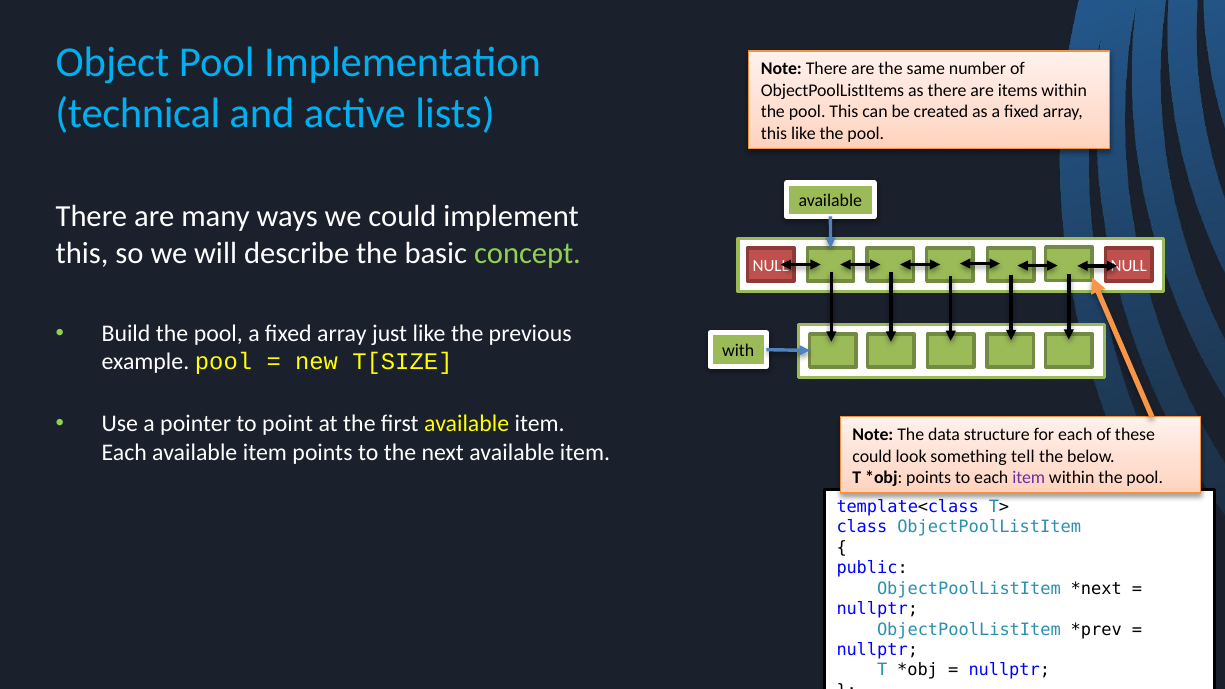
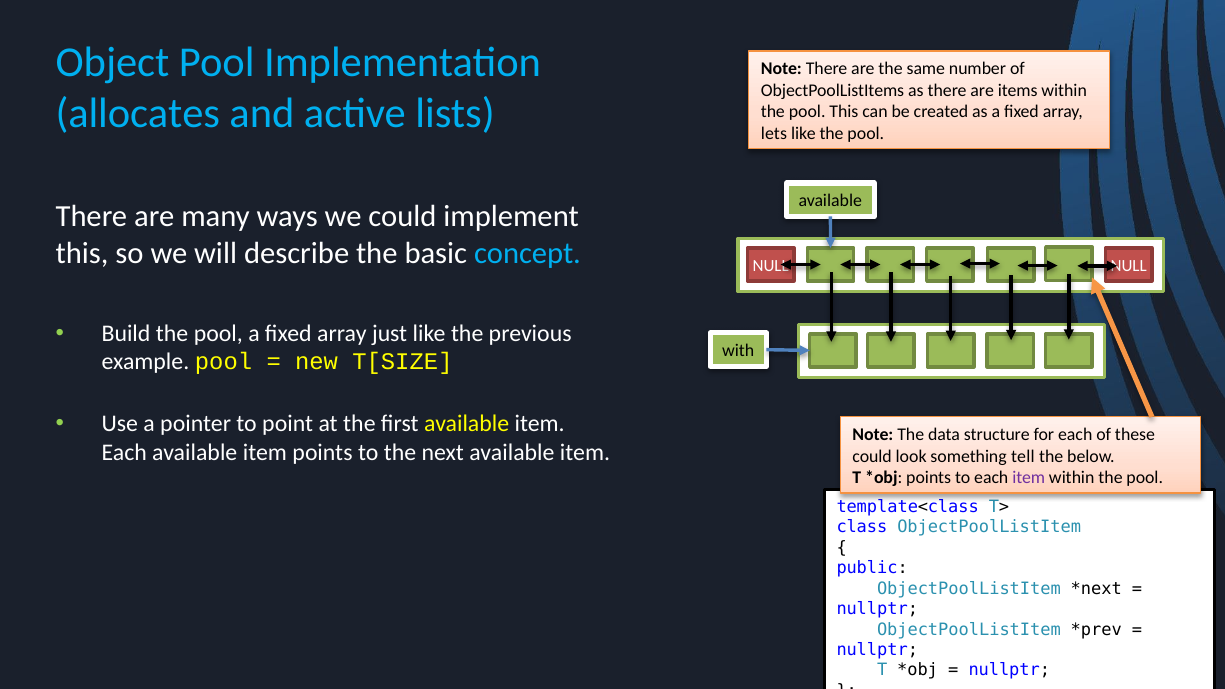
technical: technical -> allocates
this at (774, 133): this -> lets
concept colour: light green -> light blue
